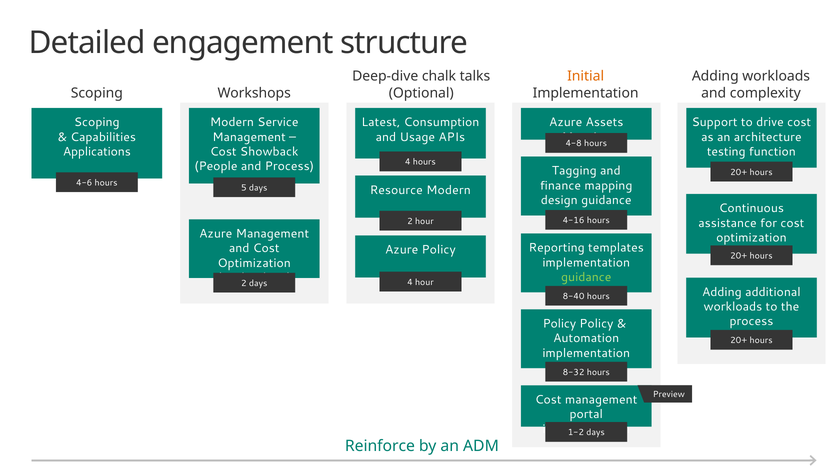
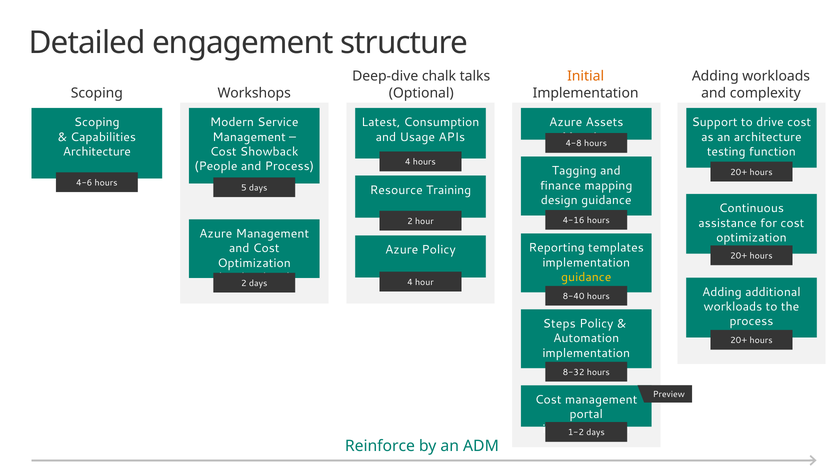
Applications at (97, 152): Applications -> Architecture
Resource Modern: Modern -> Training
guidance at (586, 278) colour: light green -> yellow
Policy at (559, 324): Policy -> Steps
